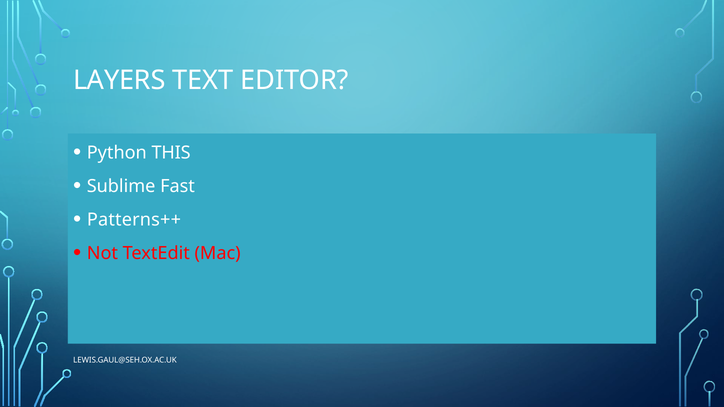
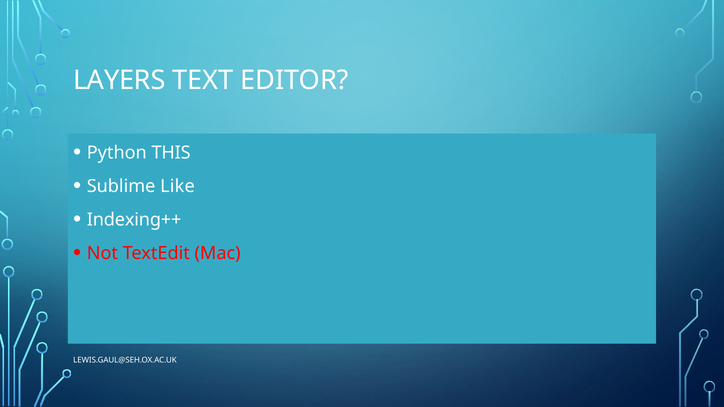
Fast: Fast -> Like
Patterns++: Patterns++ -> Indexing++
